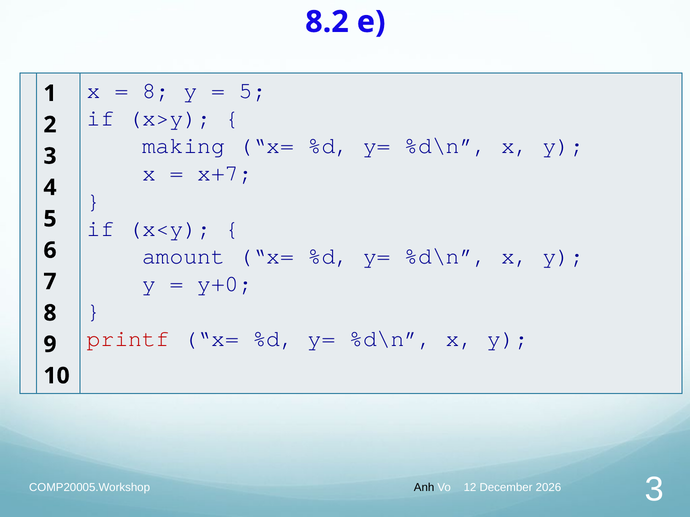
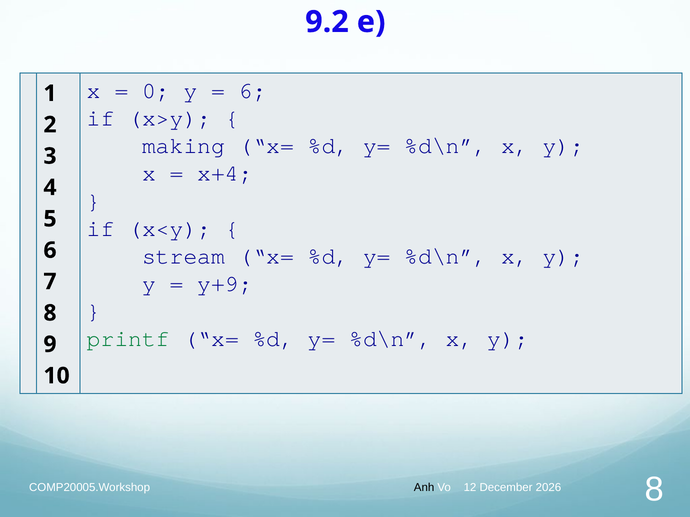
8.2: 8.2 -> 9.2
8 at (156, 91): 8 -> 0
5 at (253, 91): 5 -> 6
x+7: x+7 -> x+4
amount: amount -> stream
y+0: y+0 -> y+9
printf colour: red -> green
COMP20005.Workshop 3: 3 -> 8
